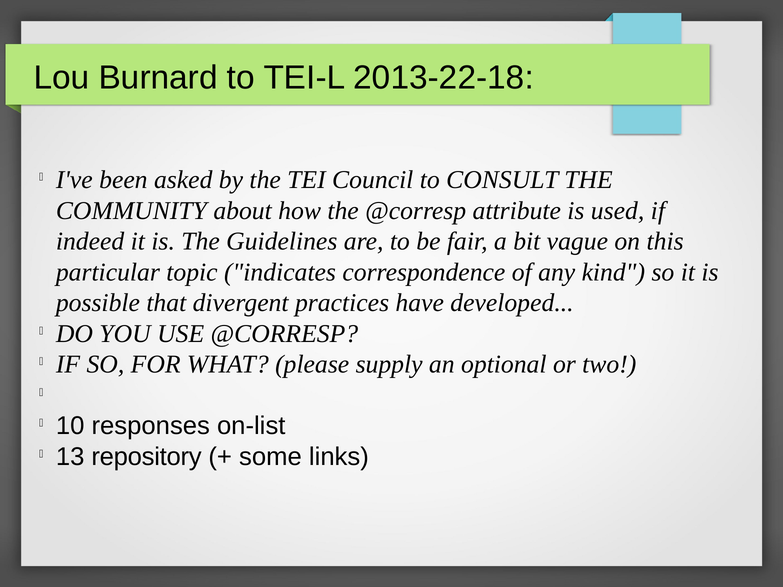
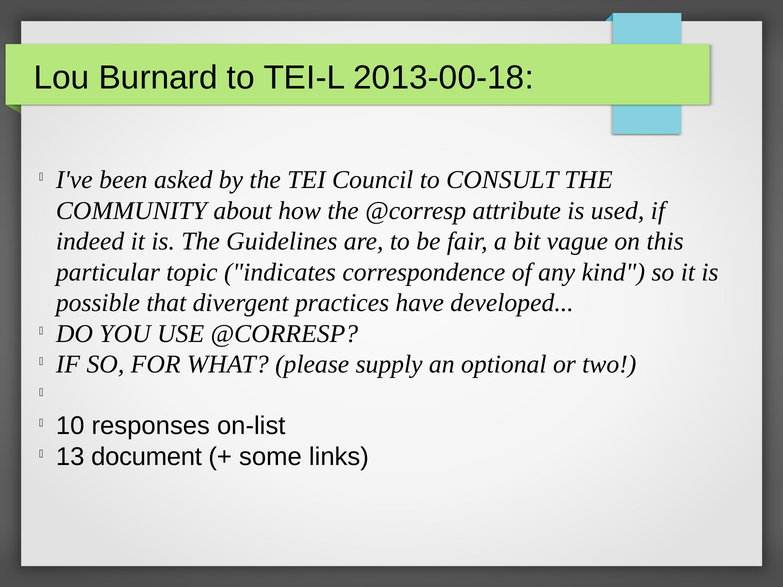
2013-22-18: 2013-22-18 -> 2013-00-18
repository: repository -> document
